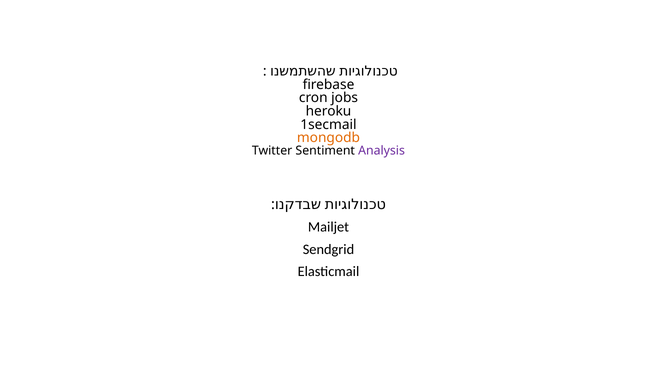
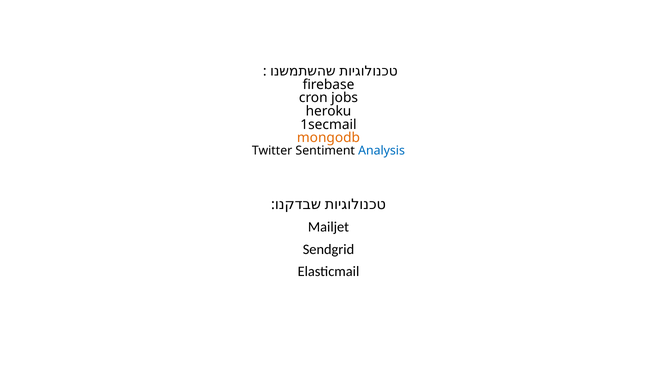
Analysis colour: purple -> blue
